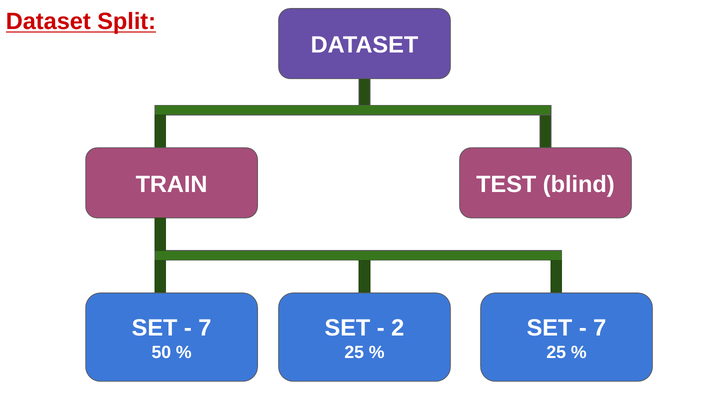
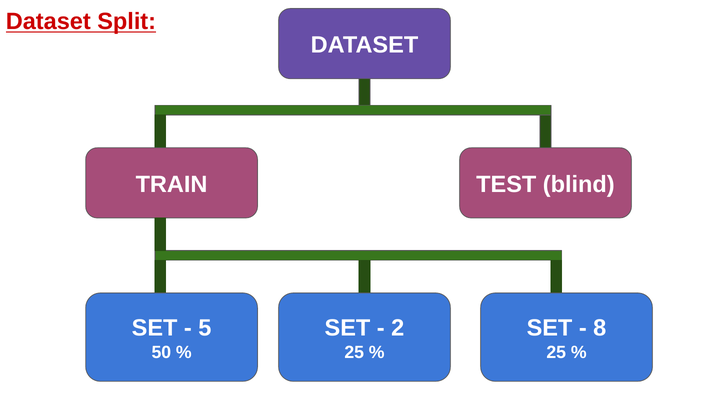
7 at (205, 328): 7 -> 5
7 at (600, 328): 7 -> 8
